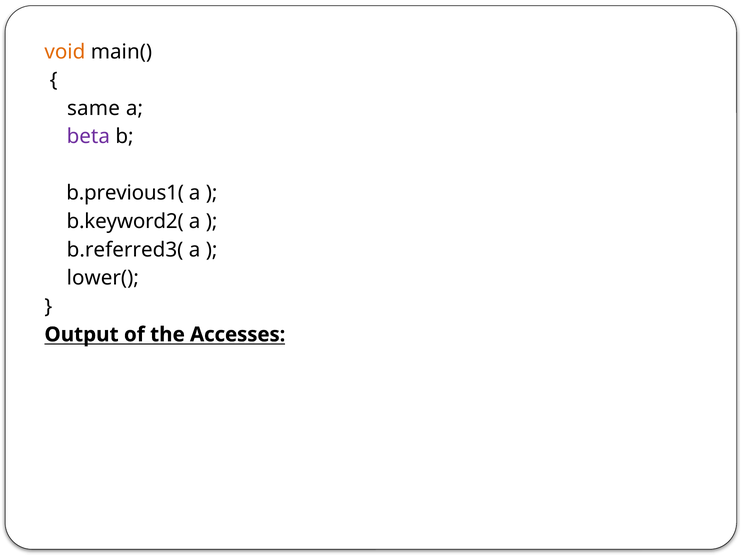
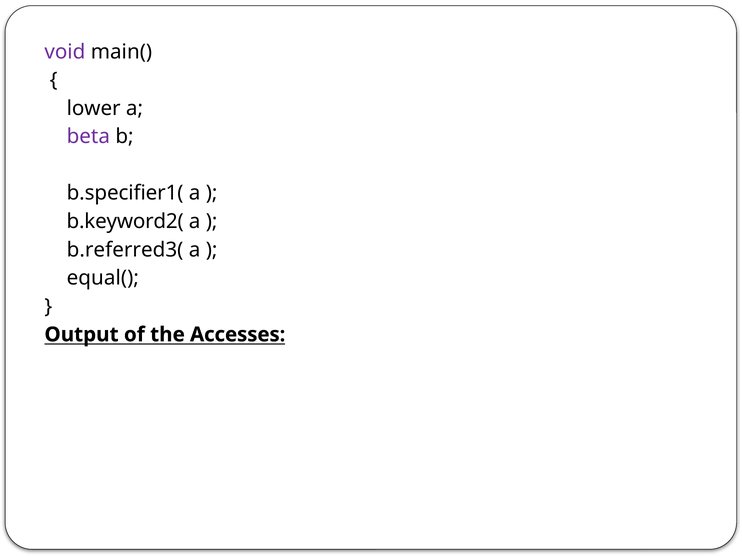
void colour: orange -> purple
same: same -> lower
b.previous1(: b.previous1( -> b.specifier1(
lower(: lower( -> equal(
